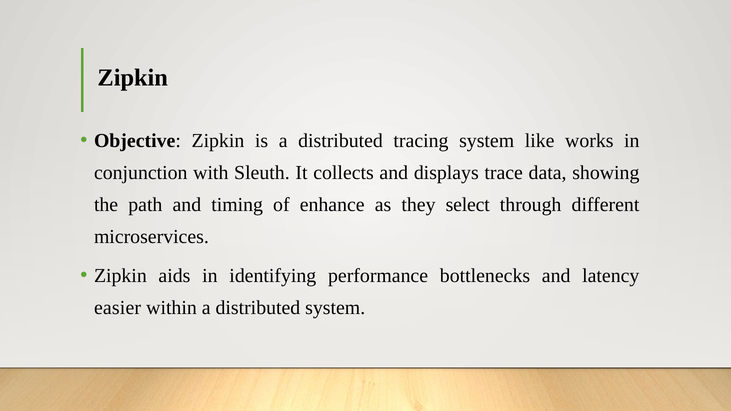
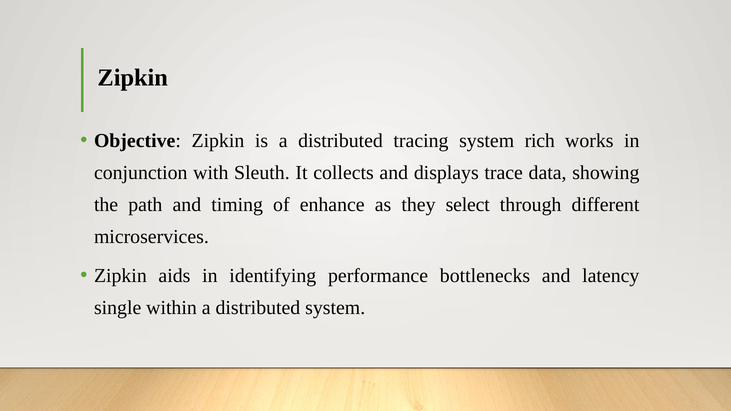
like: like -> rich
easier: easier -> single
